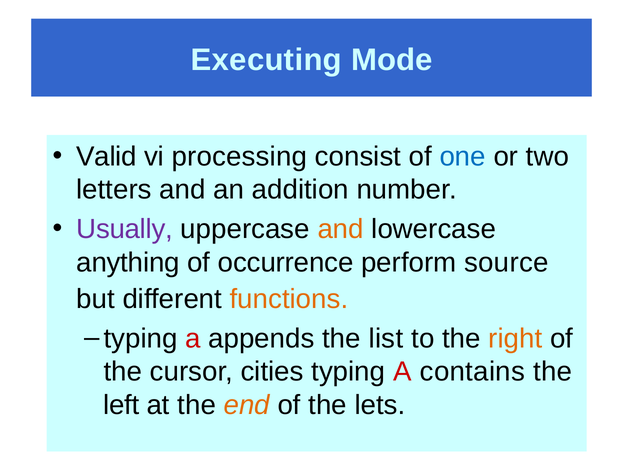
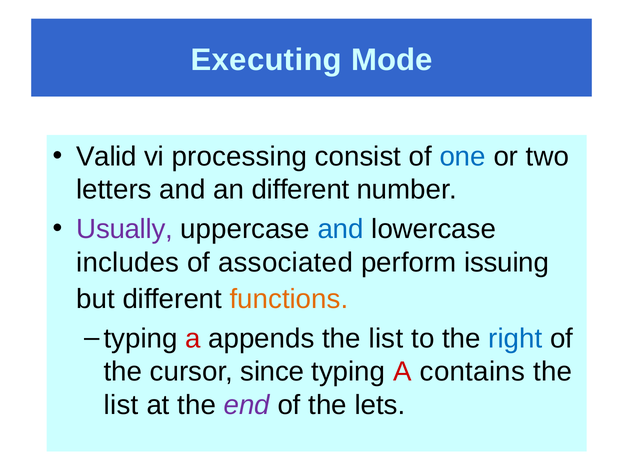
an addition: addition -> different
and at (341, 229) colour: orange -> blue
anything: anything -> includes
occurrence: occurrence -> associated
source: source -> issuing
right colour: orange -> blue
cities: cities -> since
left at (121, 405): left -> list
end colour: orange -> purple
